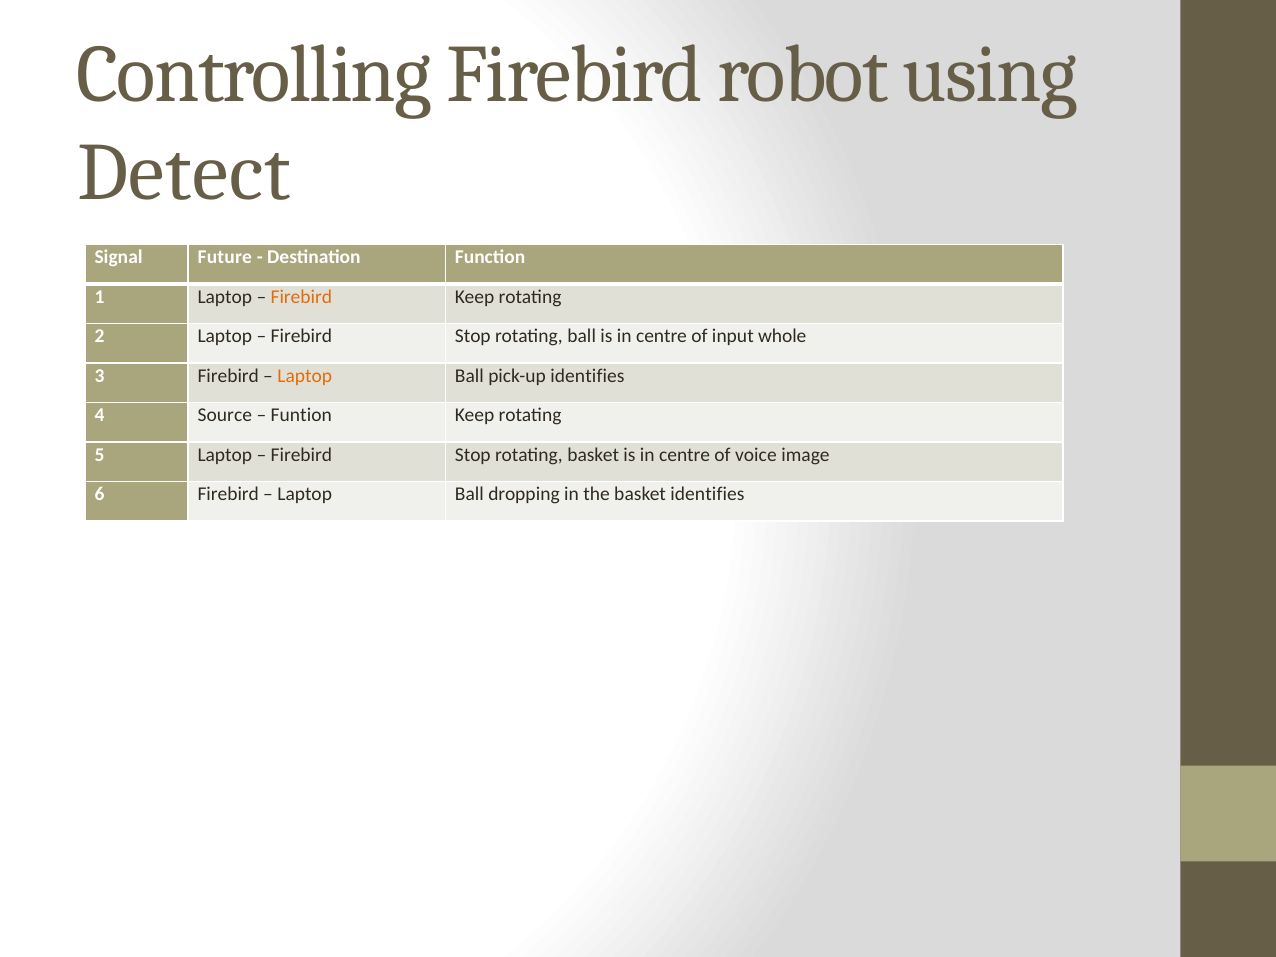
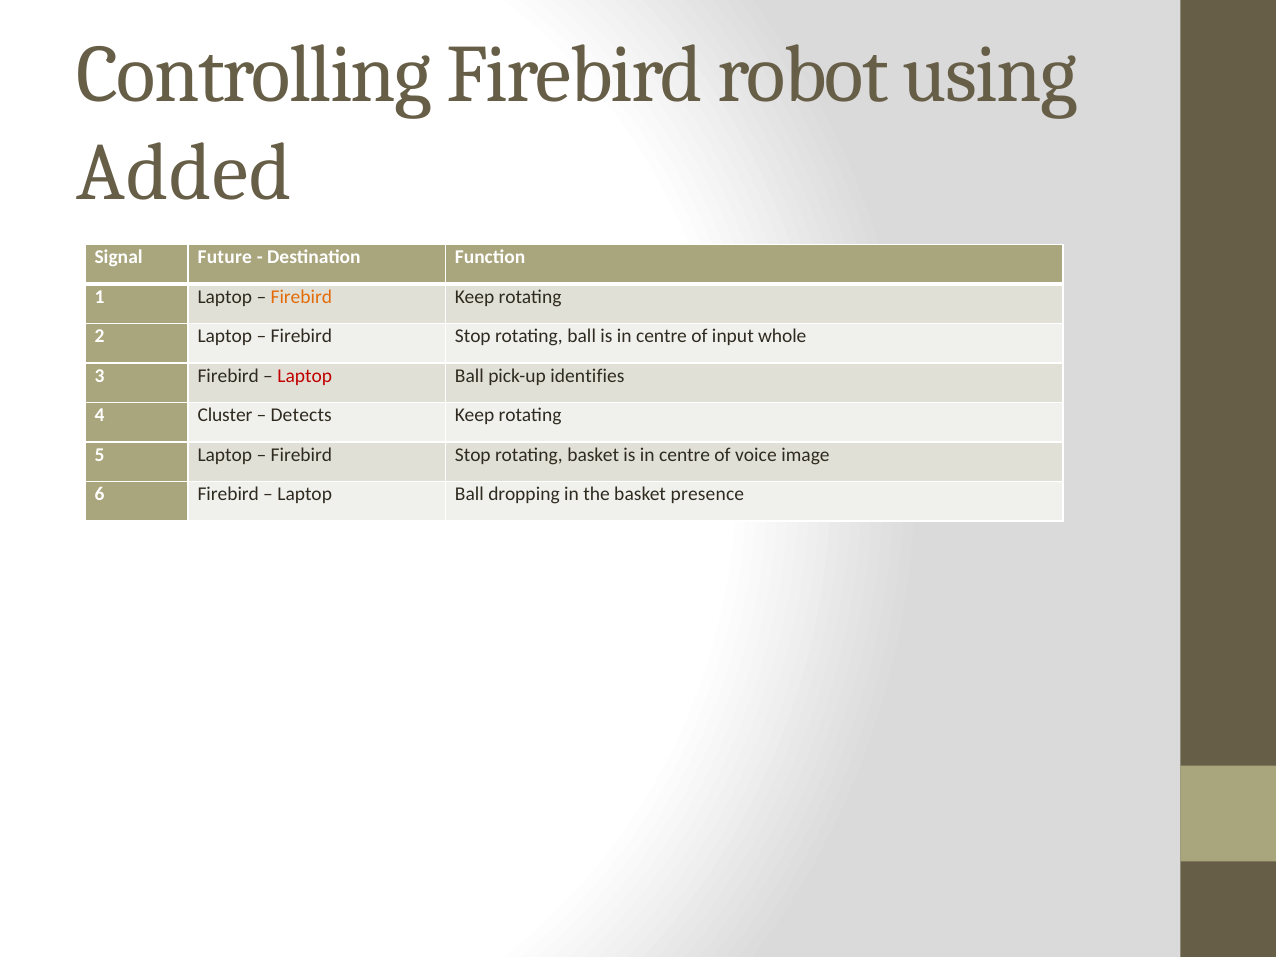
Detect: Detect -> Added
Laptop at (305, 376) colour: orange -> red
Source: Source -> Cluster
Funtion: Funtion -> Detects
basket identifies: identifies -> presence
